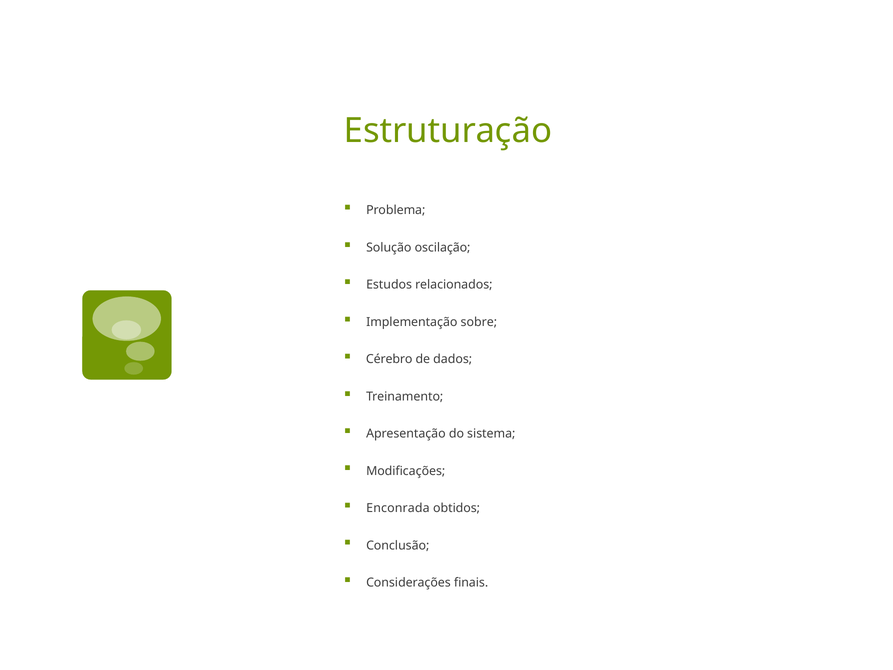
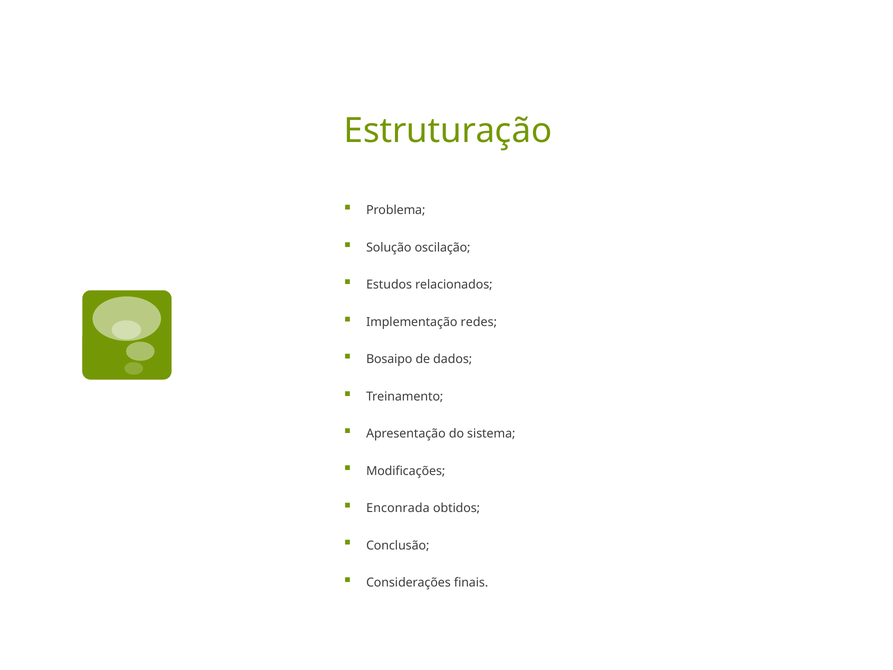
sobre: sobre -> redes
Cérebro: Cérebro -> Bosaipo
